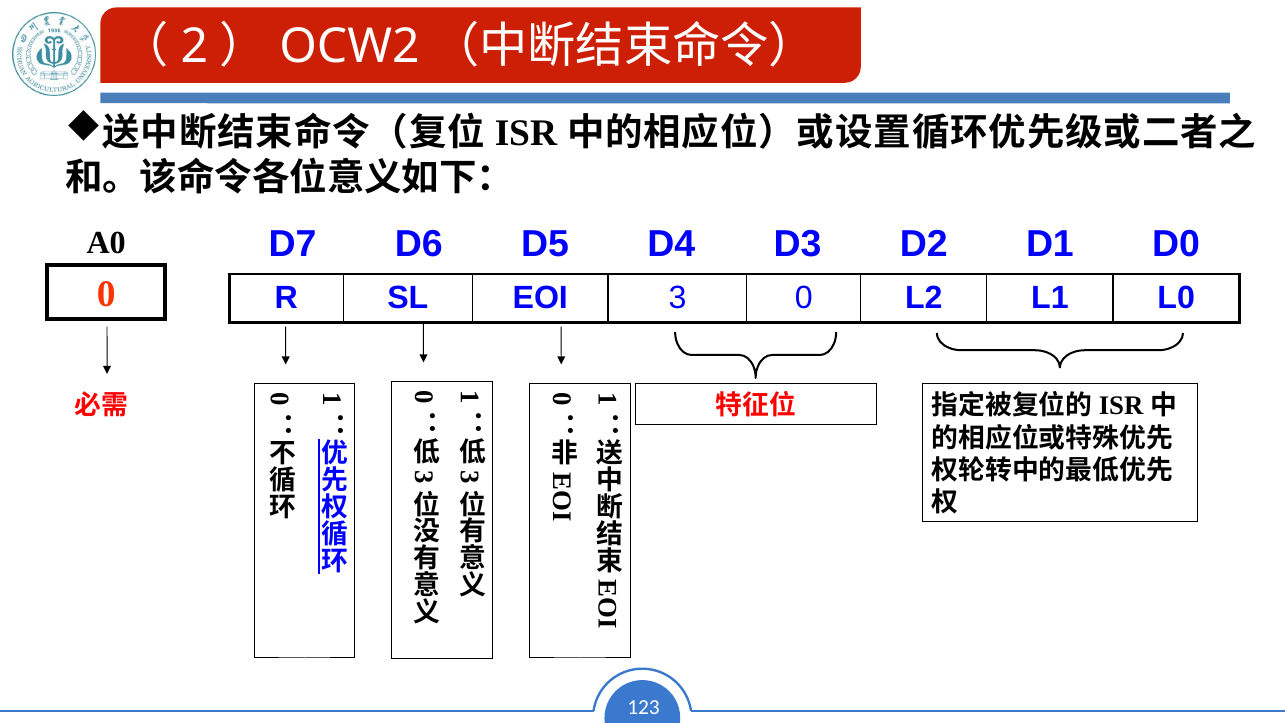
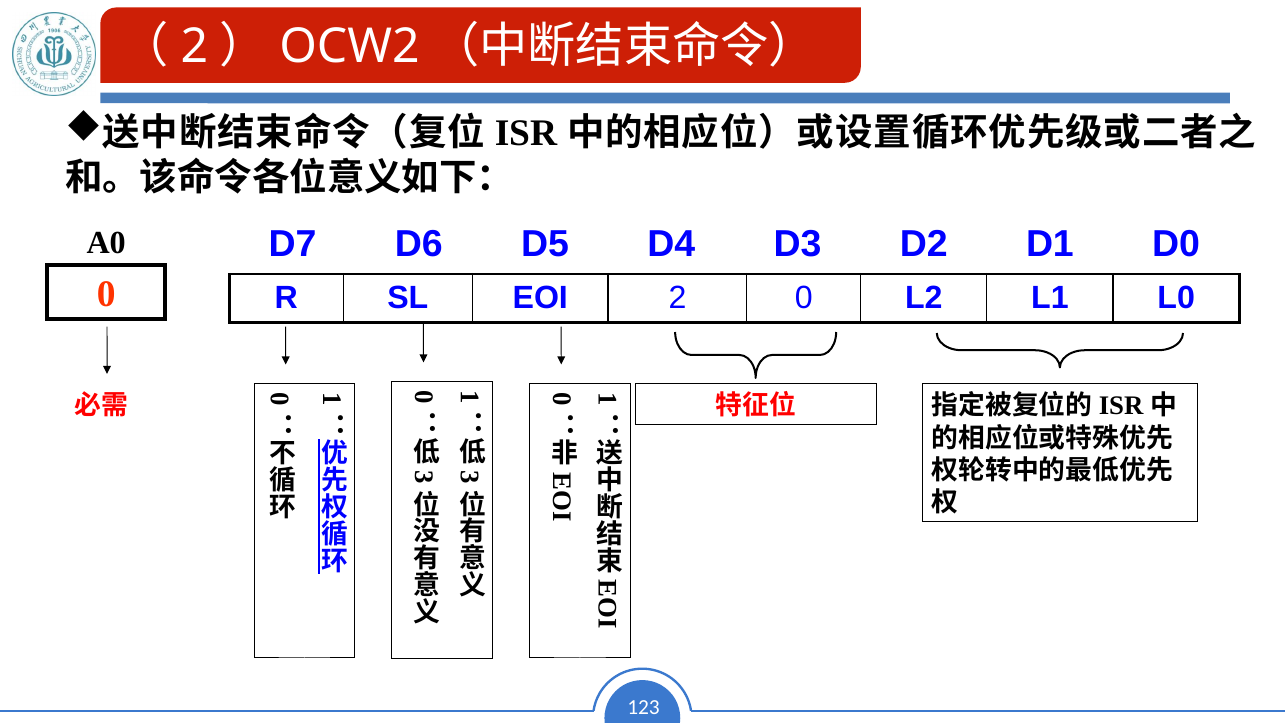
EOI 3: 3 -> 2
